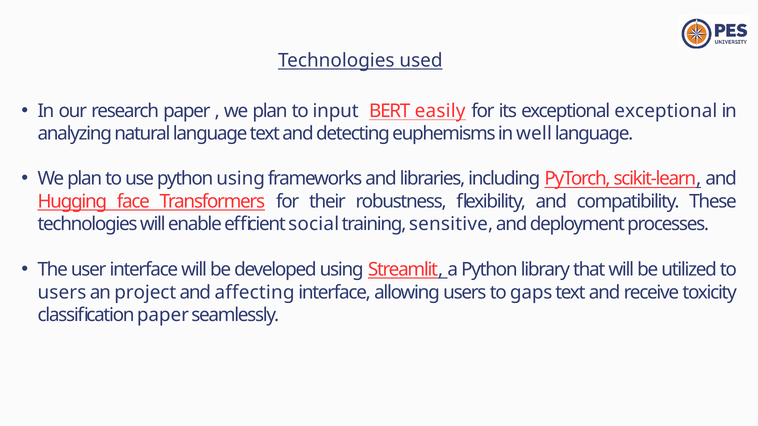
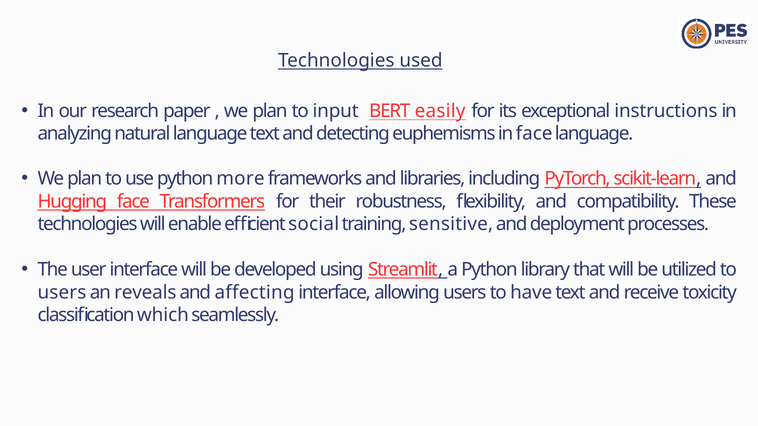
exceptional exceptional: exceptional -> instructions
in well: well -> face
python using: using -> more
project: project -> reveals
gaps: gaps -> have
classification paper: paper -> which
